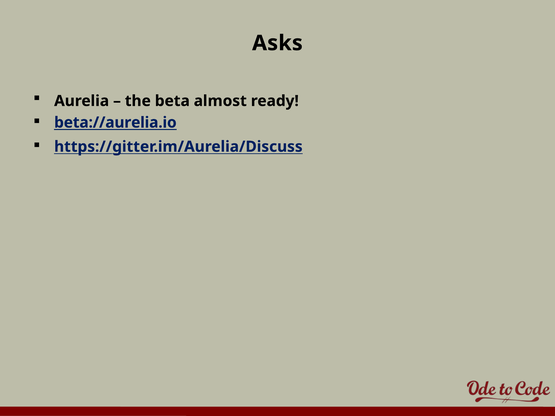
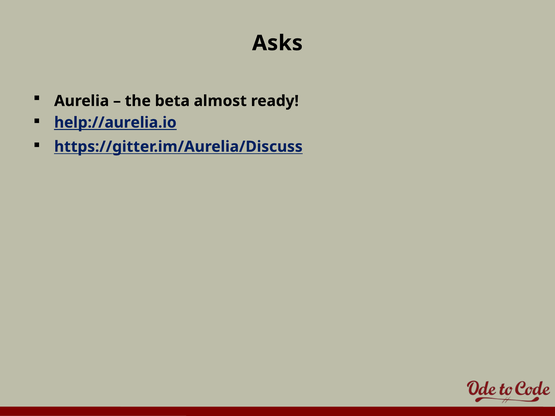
beta://aurelia.io: beta://aurelia.io -> help://aurelia.io
